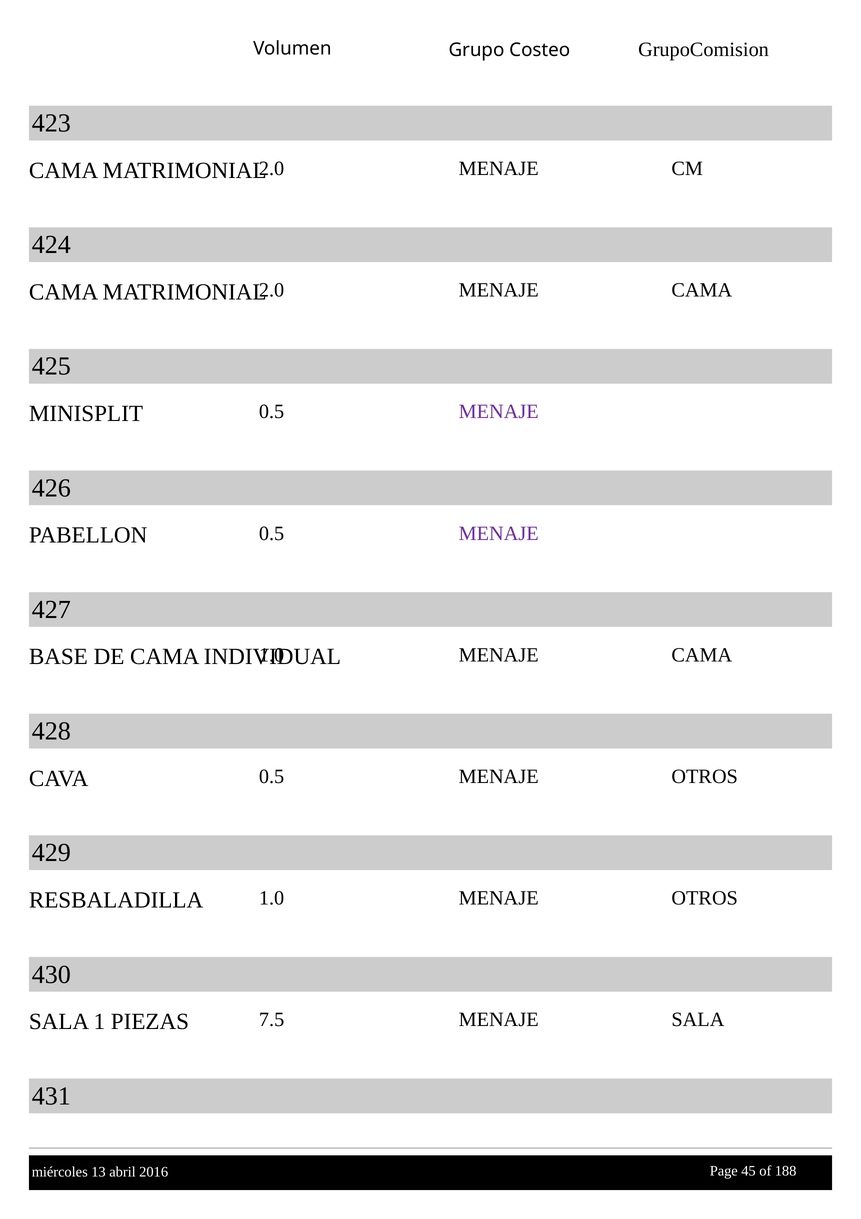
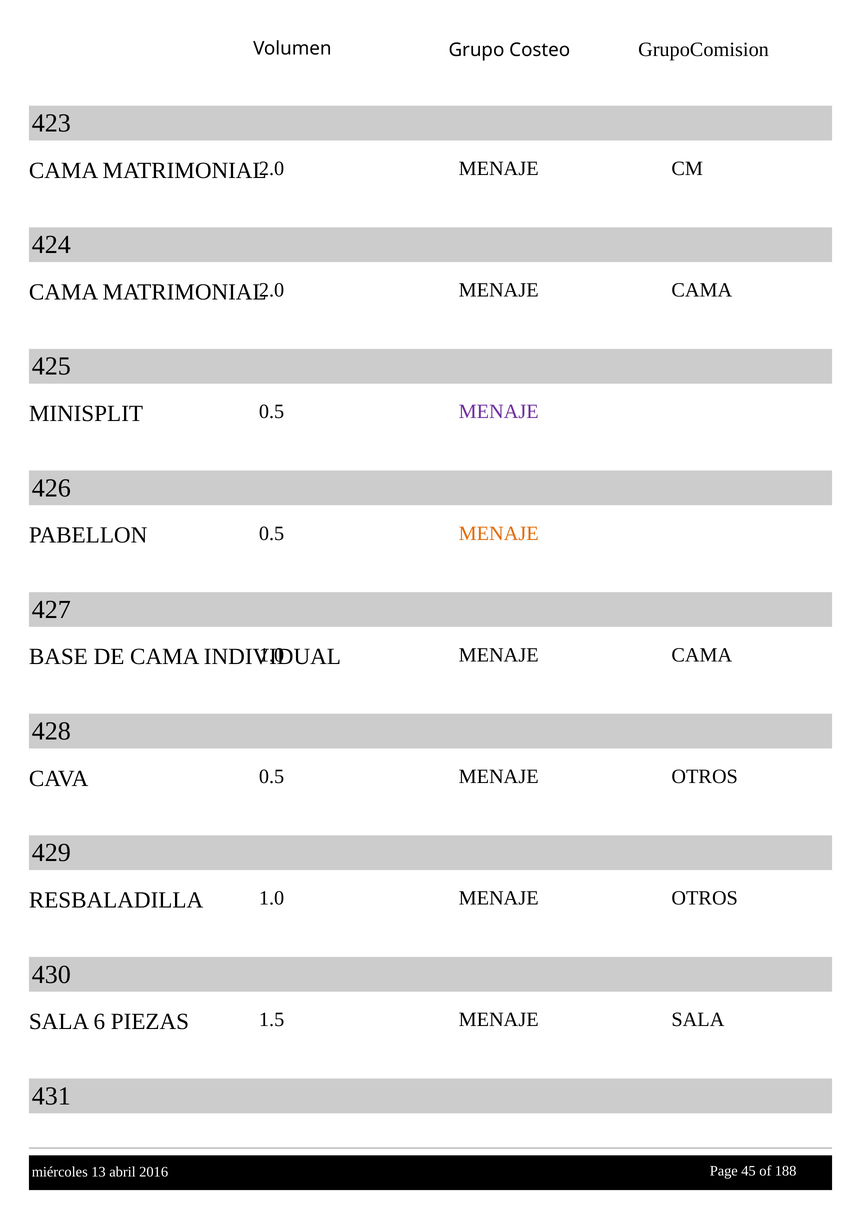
MENAJE at (499, 533) colour: purple -> orange
1: 1 -> 6
7.5: 7.5 -> 1.5
